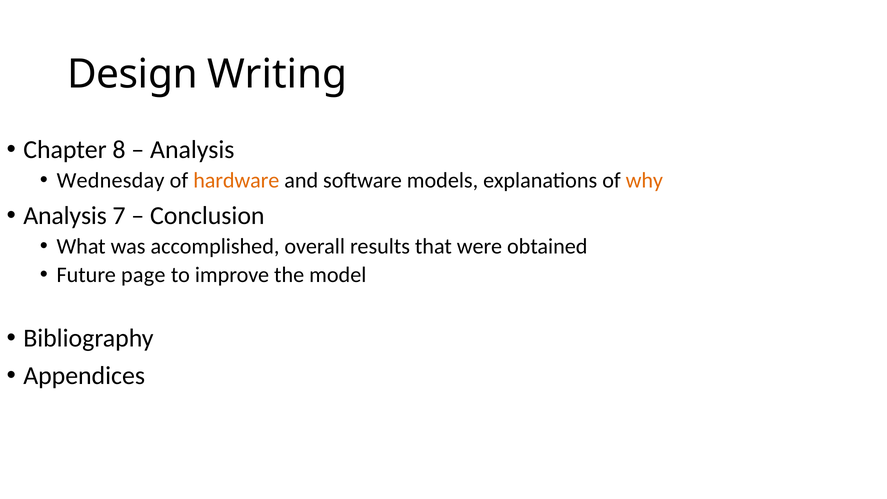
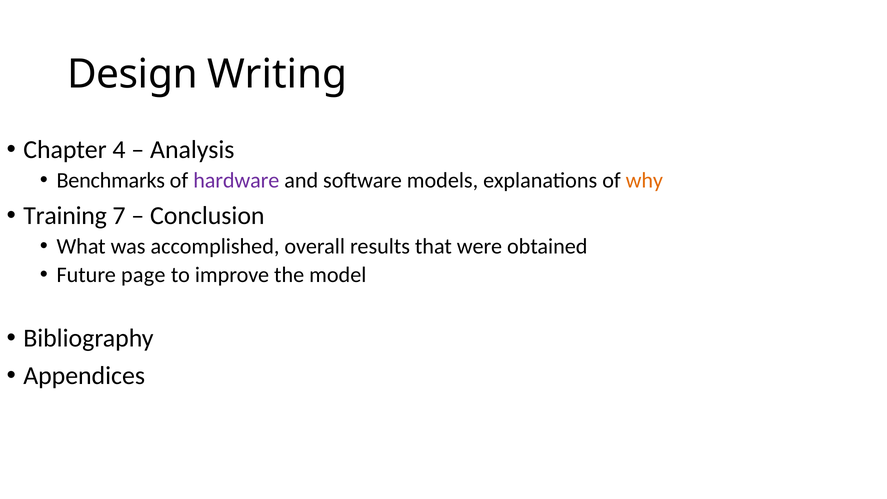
8: 8 -> 4
Wednesday: Wednesday -> Benchmarks
hardware colour: orange -> purple
Analysis at (65, 216): Analysis -> Training
